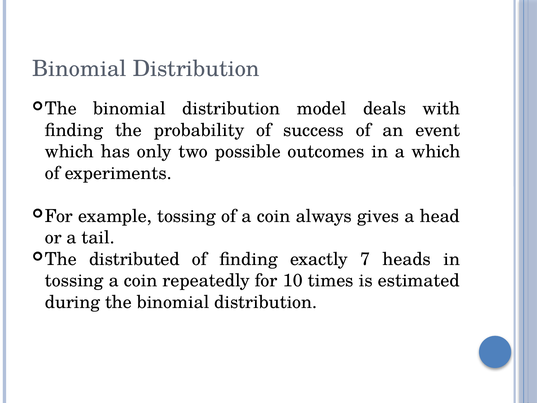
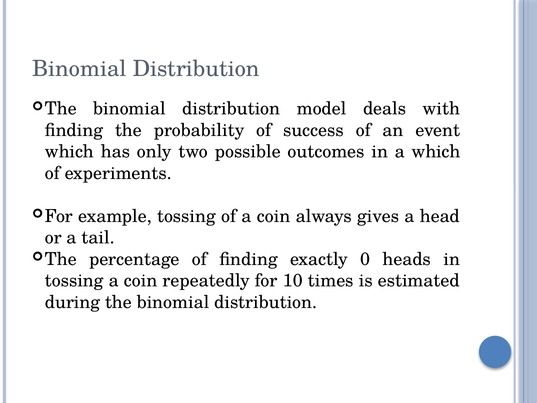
distributed: distributed -> percentage
7: 7 -> 0
